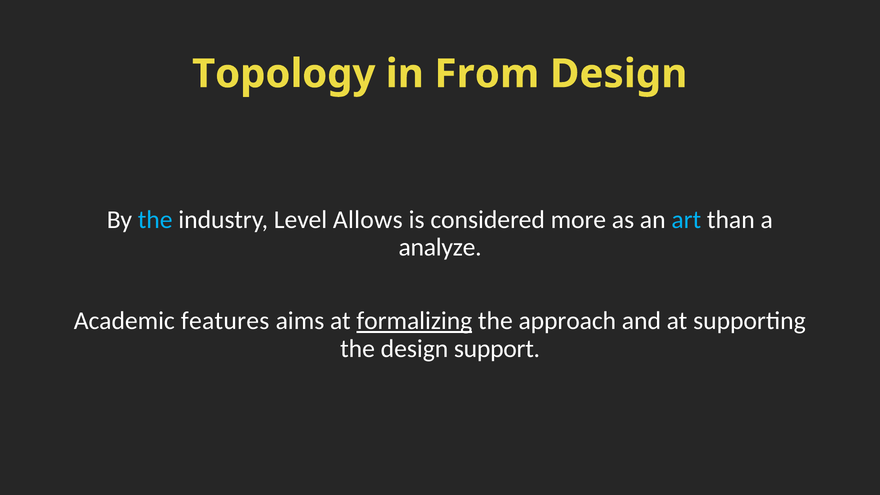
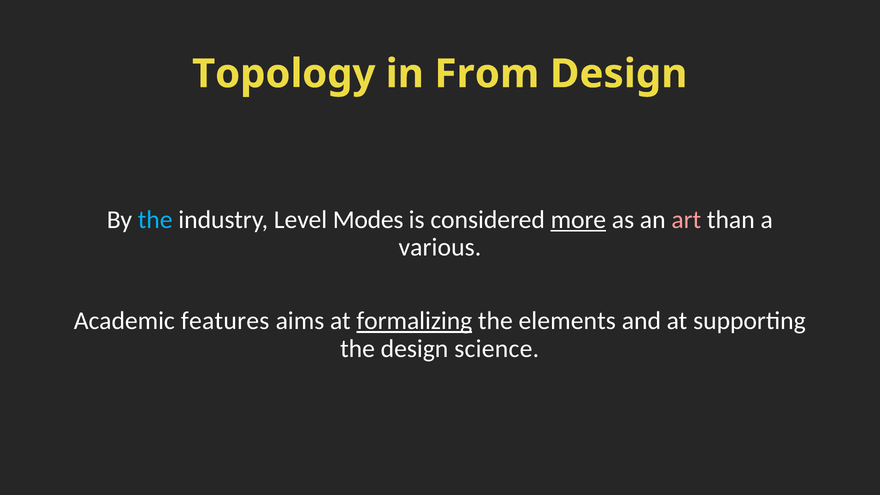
Allows: Allows -> Modes
more underline: none -> present
art colour: light blue -> pink
analyze: analyze -> various
approach: approach -> elements
support: support -> science
